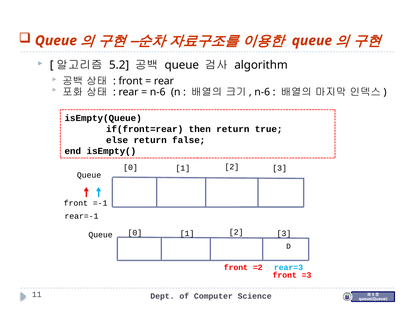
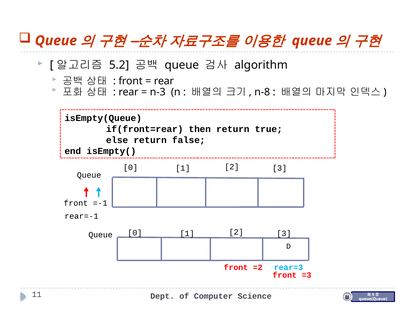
n-6 at (158, 92): n-6 -> n-3
n-6 at (262, 92): n-6 -> n-8
